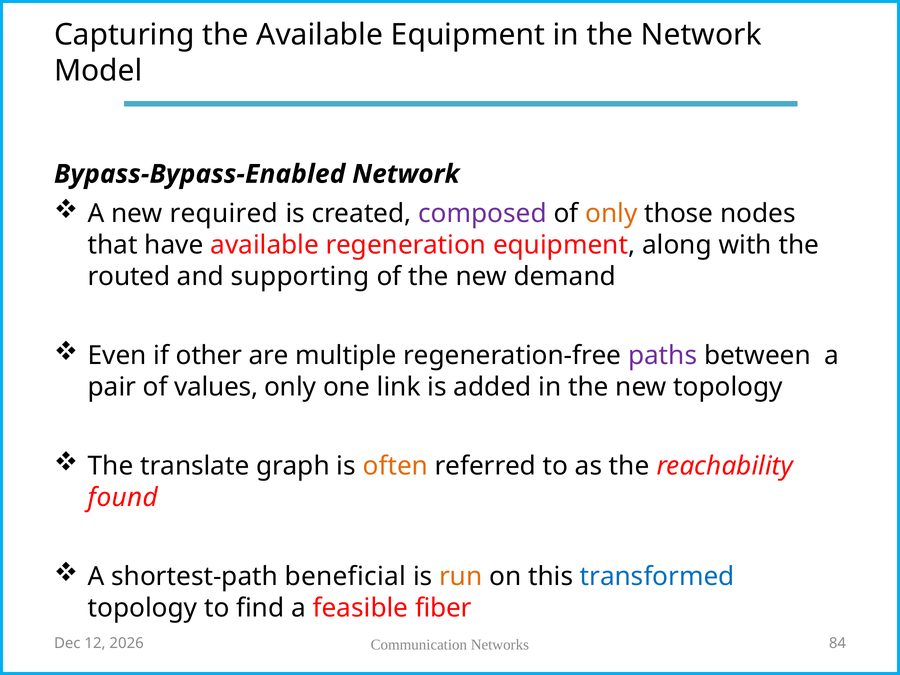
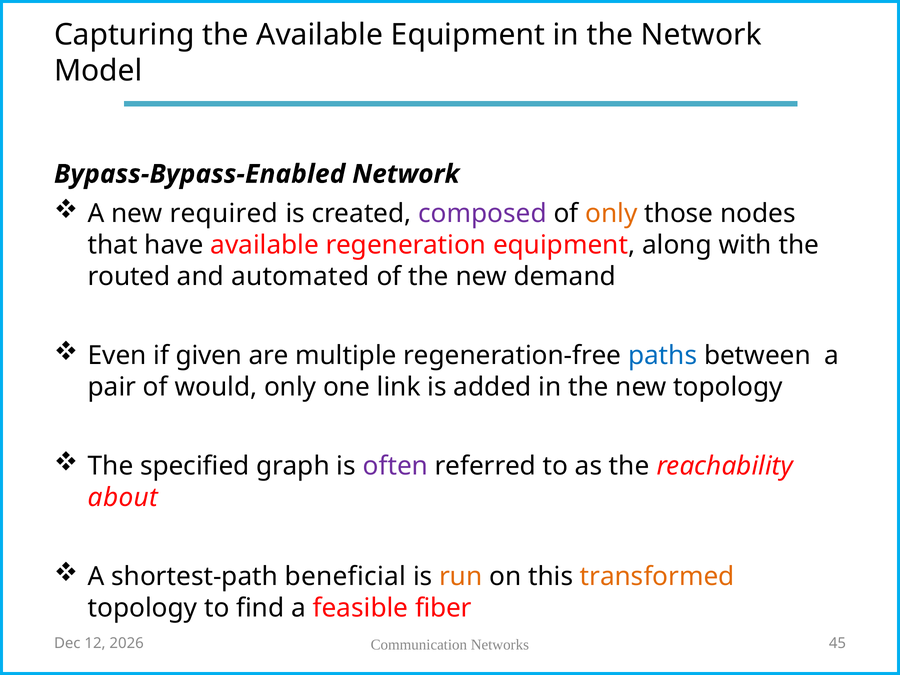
supporting: supporting -> automated
other: other -> given
paths colour: purple -> blue
values: values -> would
translate: translate -> specified
often colour: orange -> purple
found: found -> about
transformed colour: blue -> orange
84: 84 -> 45
